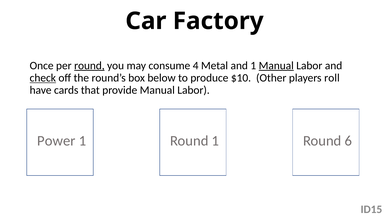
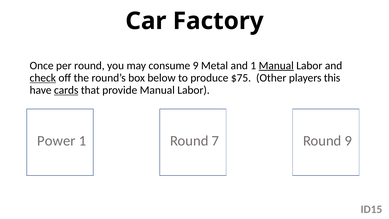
round at (89, 66) underline: present -> none
consume 4: 4 -> 9
$10: $10 -> $75
roll: roll -> this
cards underline: none -> present
Round 1: 1 -> 7
Round 6: 6 -> 9
